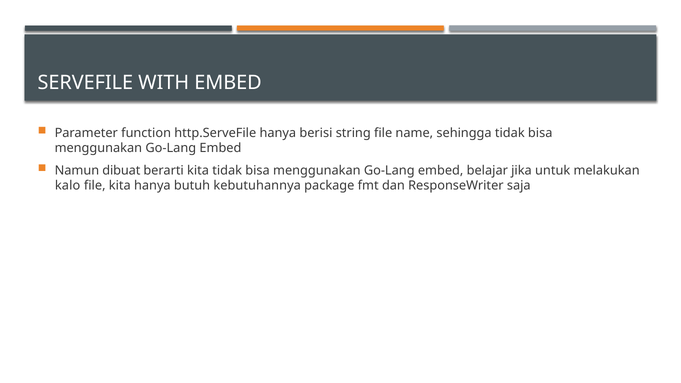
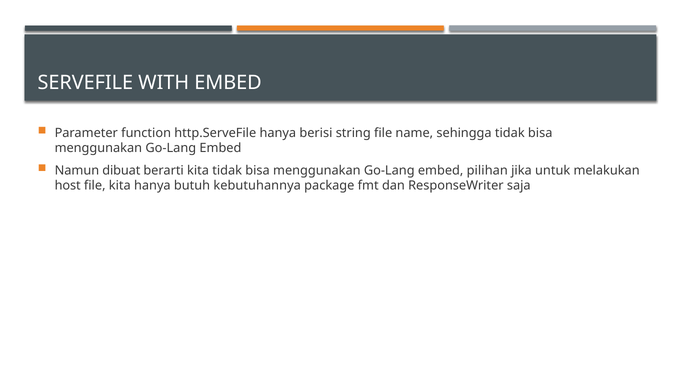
belajar: belajar -> pilihan
kalo: kalo -> host
